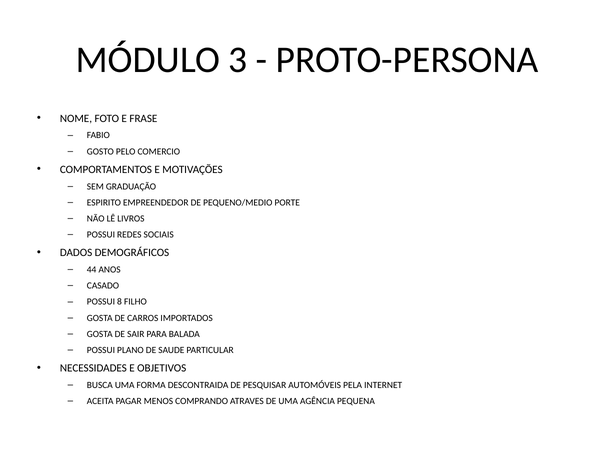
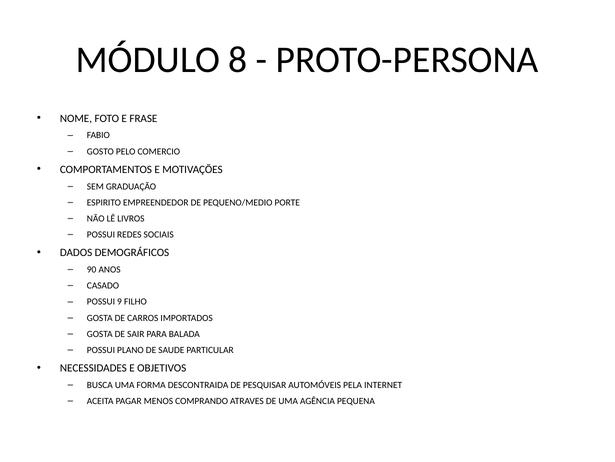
3: 3 -> 8
44: 44 -> 90
8: 8 -> 9
